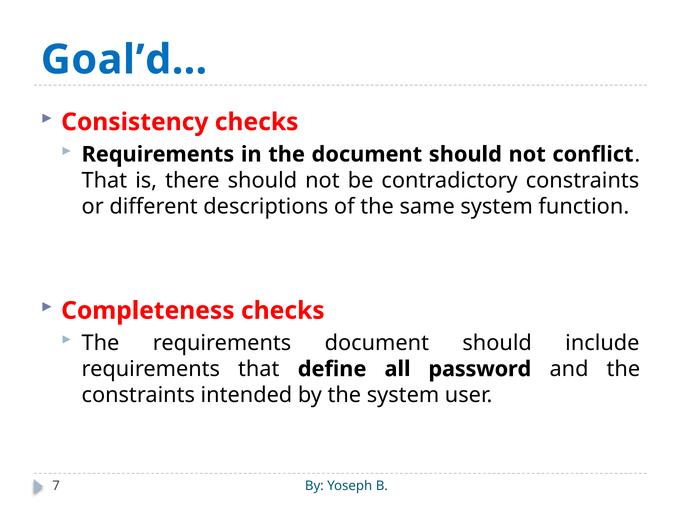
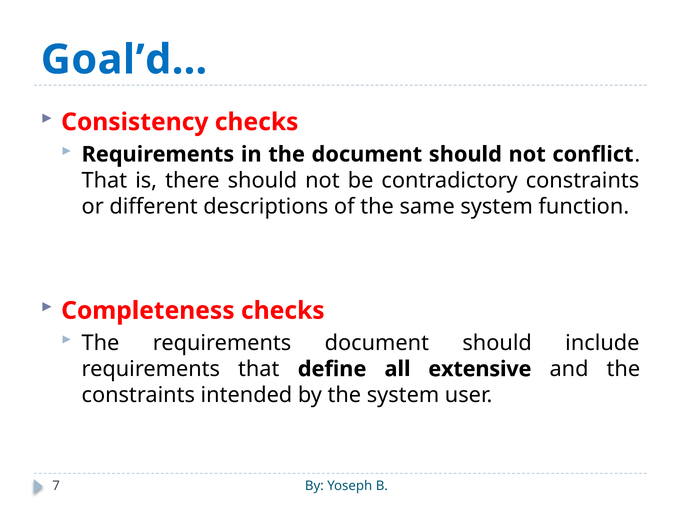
password: password -> extensive
